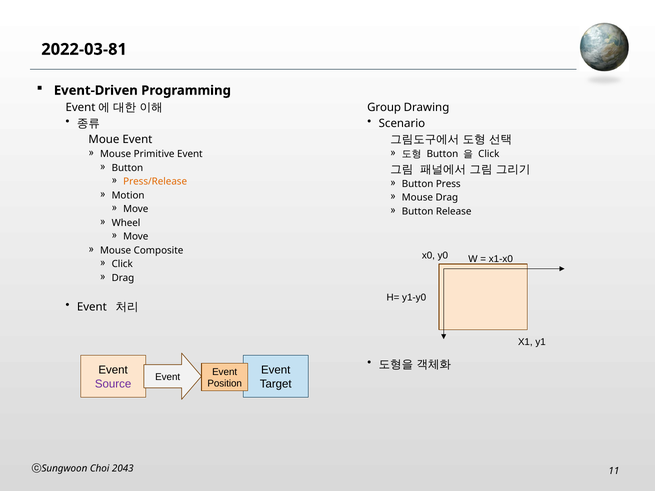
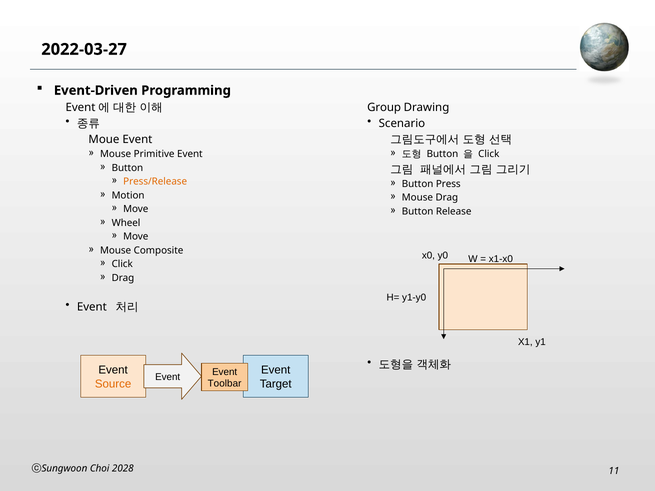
2022-03-81: 2022-03-81 -> 2022-03-27
Source colour: purple -> orange
Position: Position -> Toolbar
2043: 2043 -> 2028
